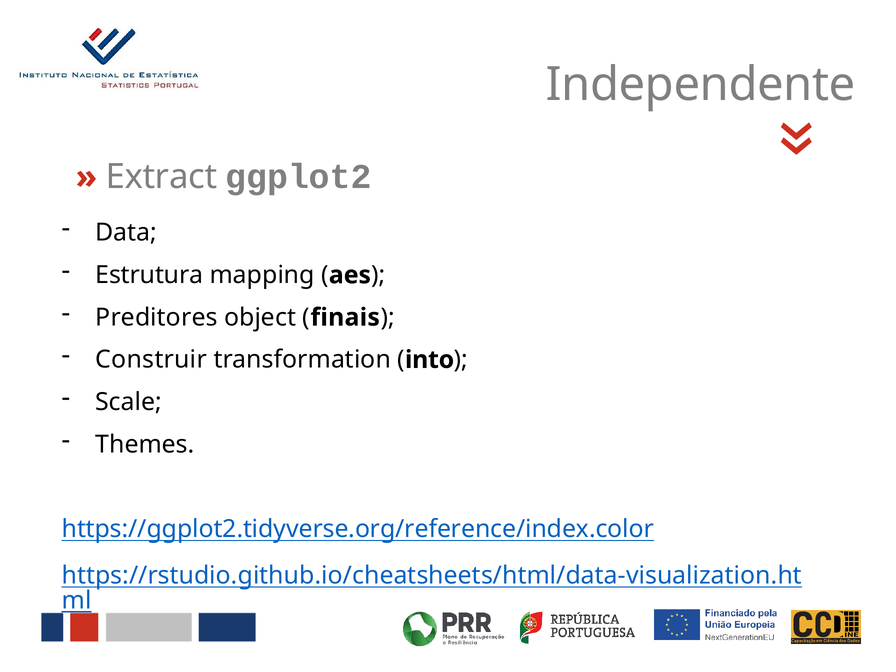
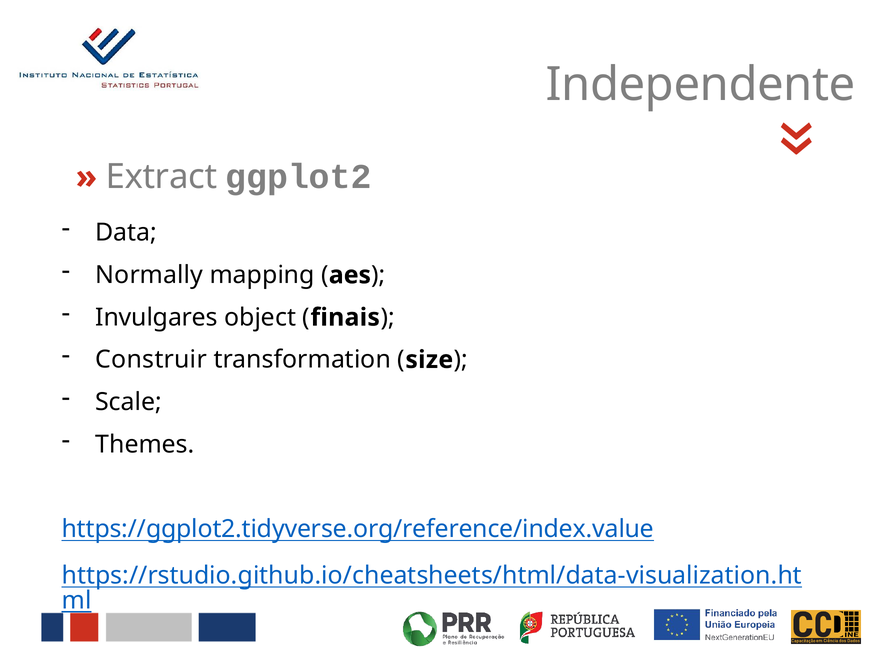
Estrutura: Estrutura -> Normally
Preditores: Preditores -> Invulgares
into: into -> size
https://ggplot2.tidyverse.org/reference/index.color: https://ggplot2.tidyverse.org/reference/index.color -> https://ggplot2.tidyverse.org/reference/index.value
